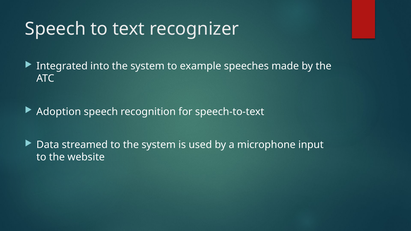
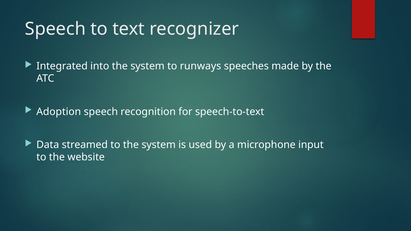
example: example -> runways
